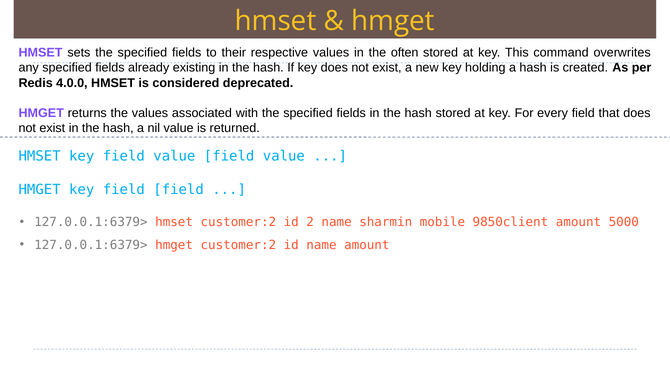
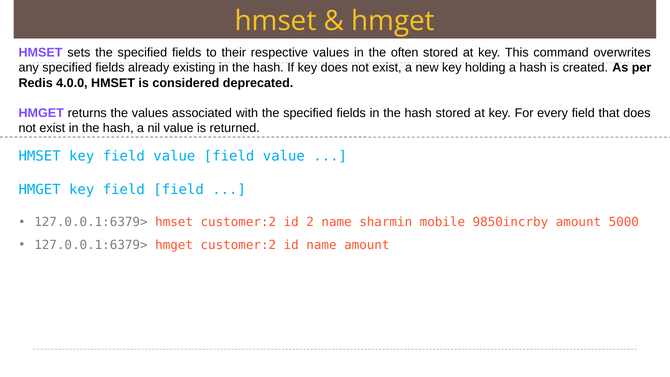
9850client: 9850client -> 9850incrby
